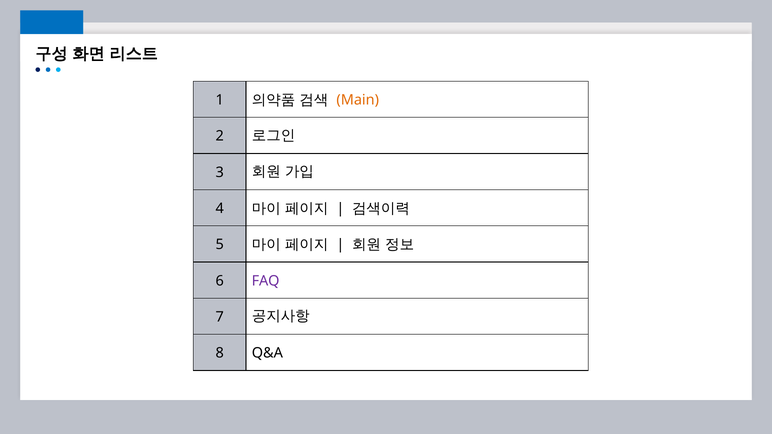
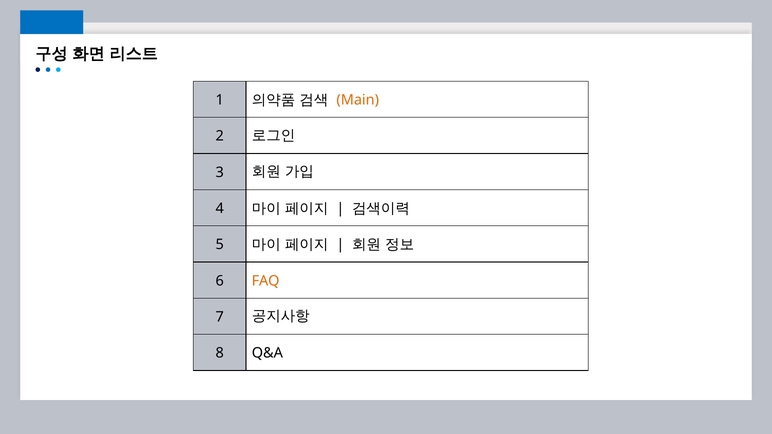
FAQ colour: purple -> orange
